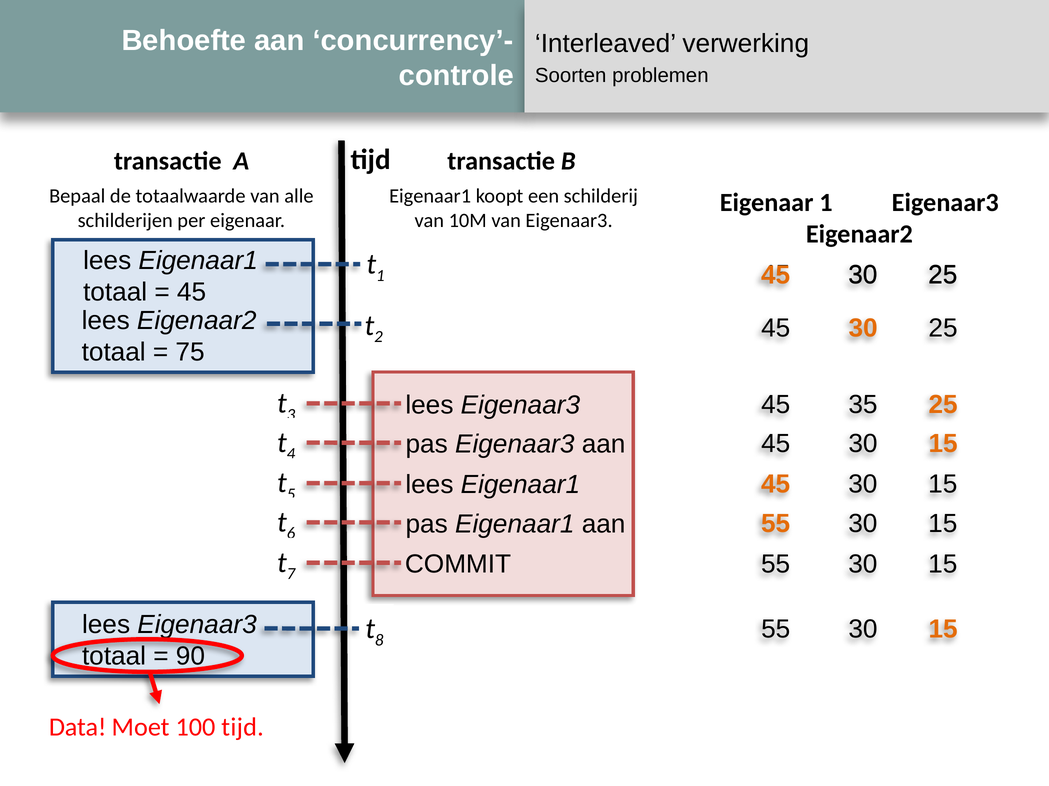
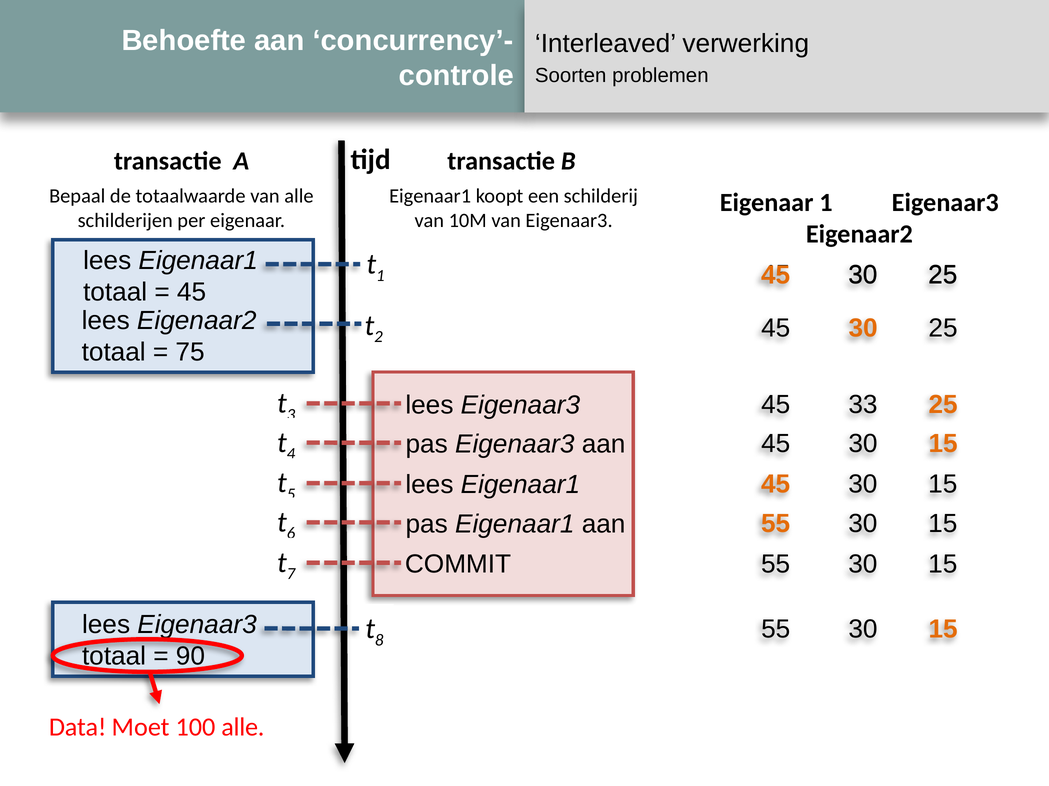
35: 35 -> 33
100 tijd: tijd -> alle
